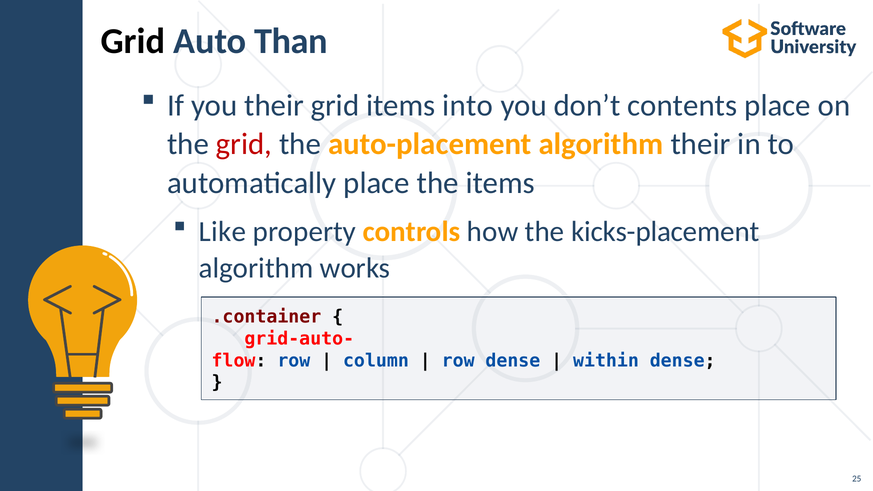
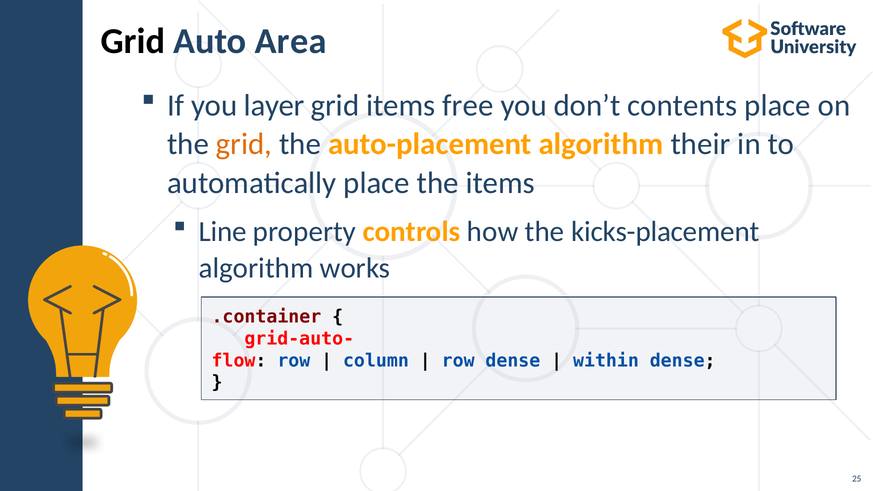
Than: Than -> Area
you their: their -> layer
into: into -> free
grid at (244, 144) colour: red -> orange
Like: Like -> Line
